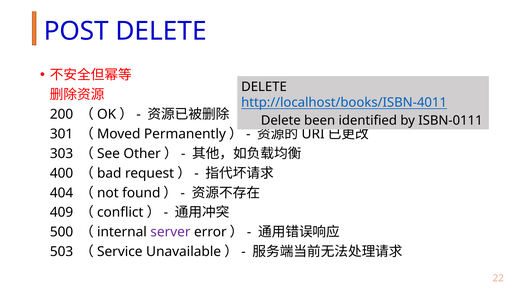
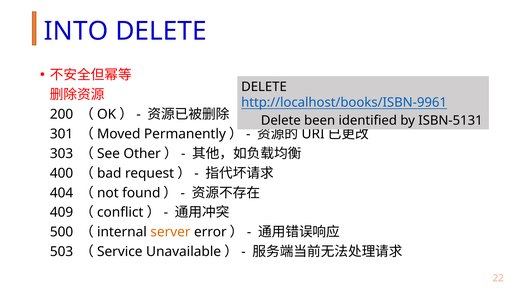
POST: POST -> INTO
http://localhost/books/ISBN-4011: http://localhost/books/ISBN-4011 -> http://localhost/books/ISBN-9961
ISBN-0111: ISBN-0111 -> ISBN-5131
server colour: purple -> orange
